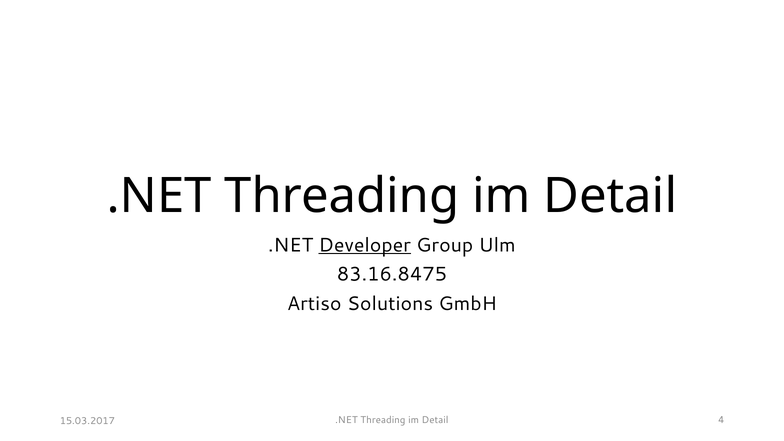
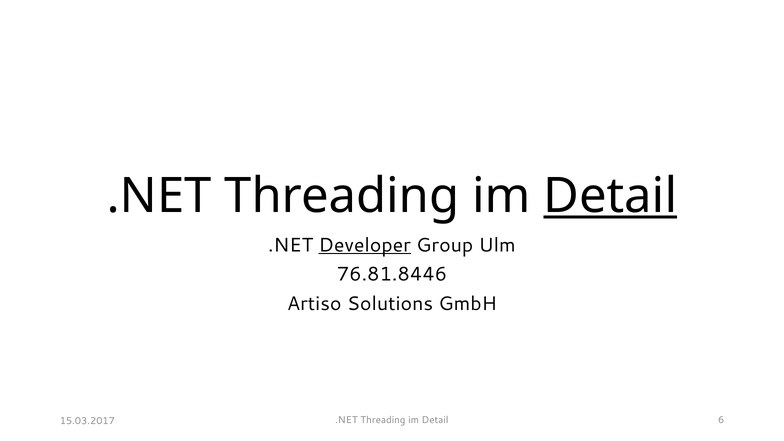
Detail at (610, 196) underline: none -> present
83.16.8475: 83.16.8475 -> 76.81.8446
4: 4 -> 6
